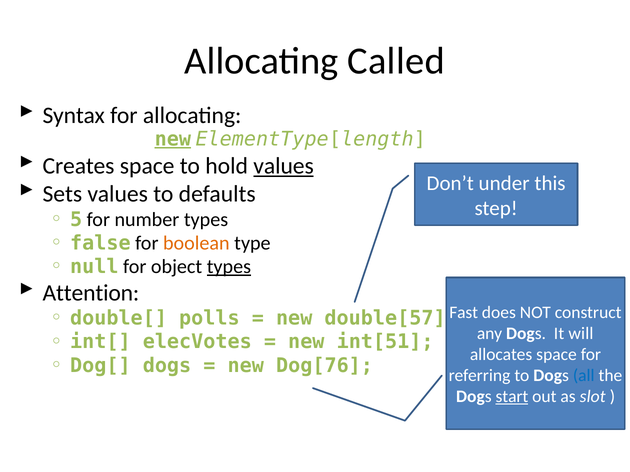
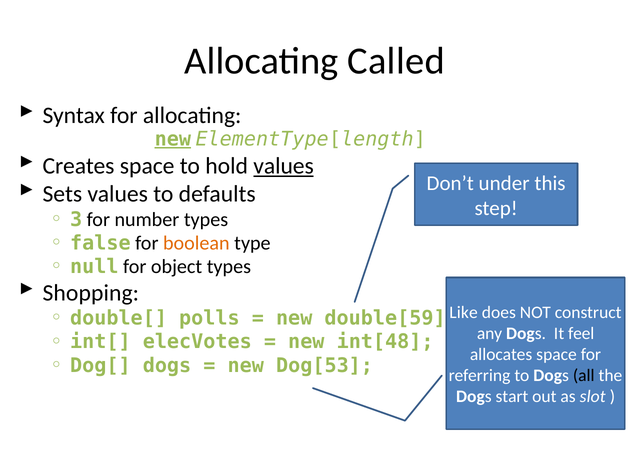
5: 5 -> 3
types at (229, 267) underline: present -> none
Attention: Attention -> Shopping
Fast: Fast -> Like
double[57: double[57 -> double[59
will: will -> feel
int[51: int[51 -> int[48
Dog[76: Dog[76 -> Dog[53
all colour: blue -> black
start underline: present -> none
